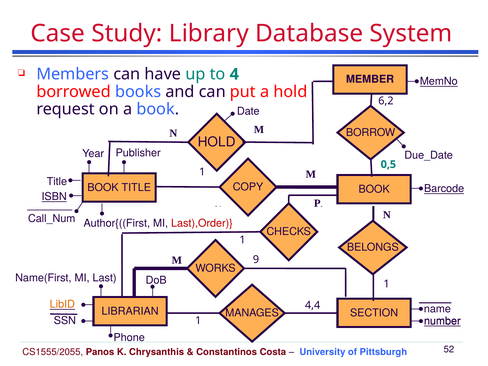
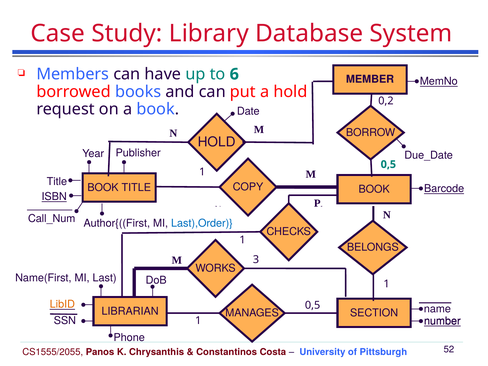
4: 4 -> 6
6,2: 6,2 -> 0,2
Last),Order at (202, 223) colour: red -> blue
9: 9 -> 3
LIBRARIAN 4,4: 4,4 -> 0,5
